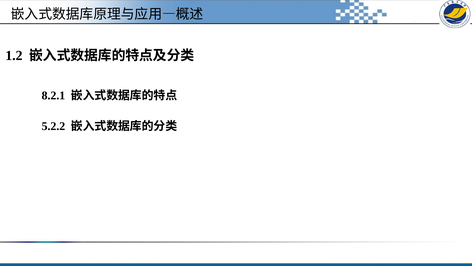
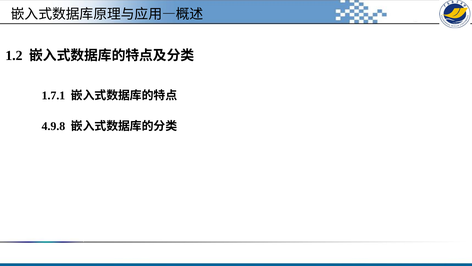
8.2.1: 8.2.1 -> 1.7.1
5.2.2: 5.2.2 -> 4.9.8
